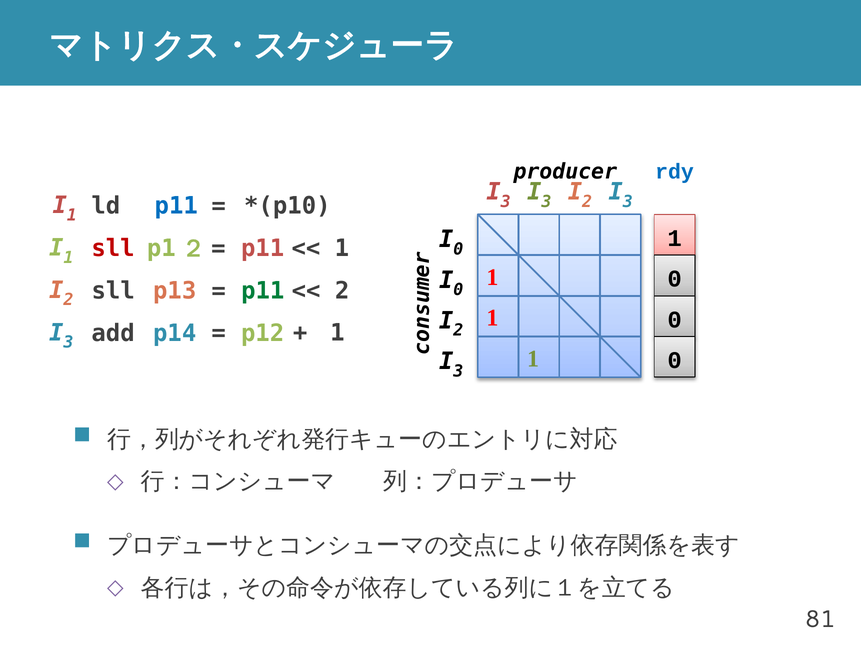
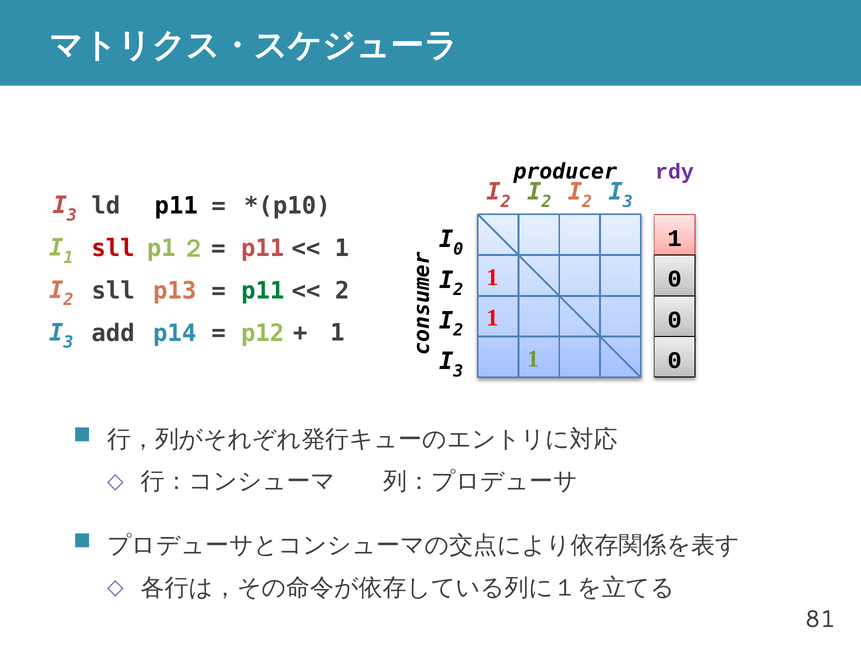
rdy colour: blue -> purple
3 at (506, 202): 3 -> 2
3 at (546, 202): 3 -> 2
1 at (72, 215): 1 -> 3
p11 at (176, 206) colour: blue -> black
0 at (458, 290): 0 -> 2
